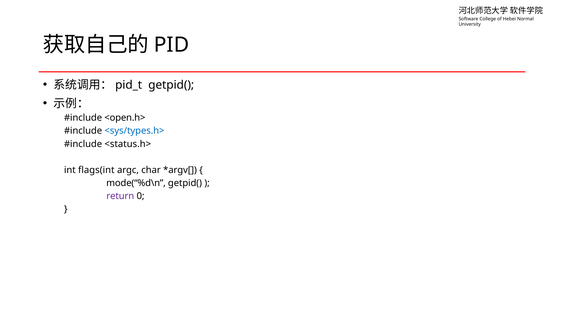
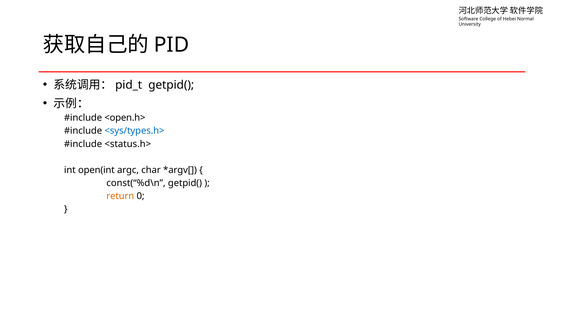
flags(int: flags(int -> open(int
mode(“%d\n: mode(“%d\n -> const(“%d\n
return colour: purple -> orange
